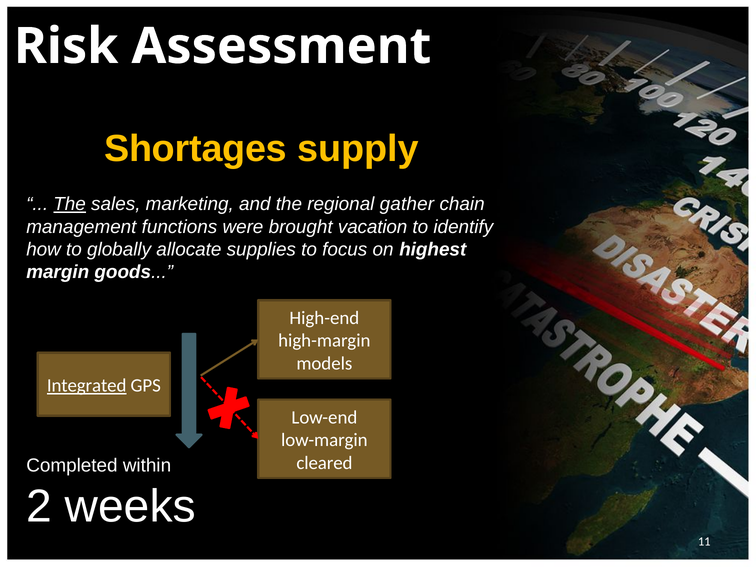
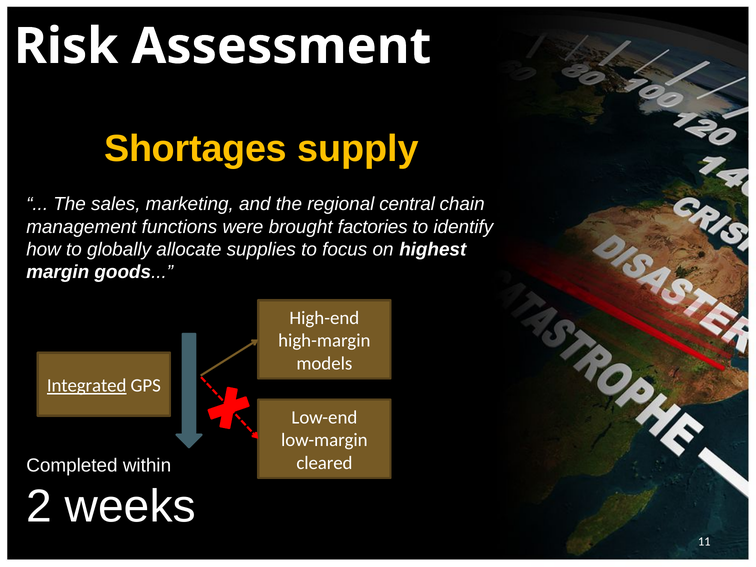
The at (70, 204) underline: present -> none
gather: gather -> central
vacation: vacation -> factories
